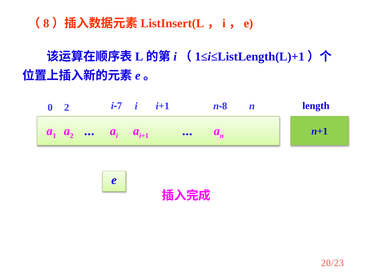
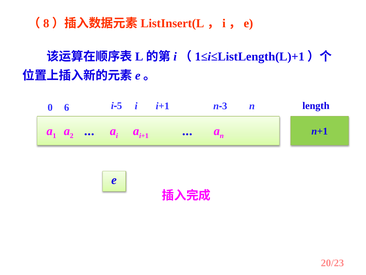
0 2: 2 -> 6
7: 7 -> 5
8: 8 -> 3
